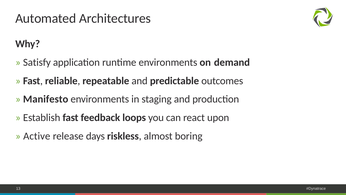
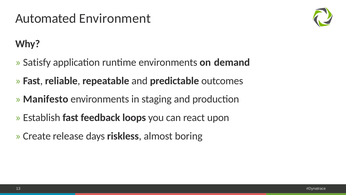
Architectures: Architectures -> Environment
Active: Active -> Create
